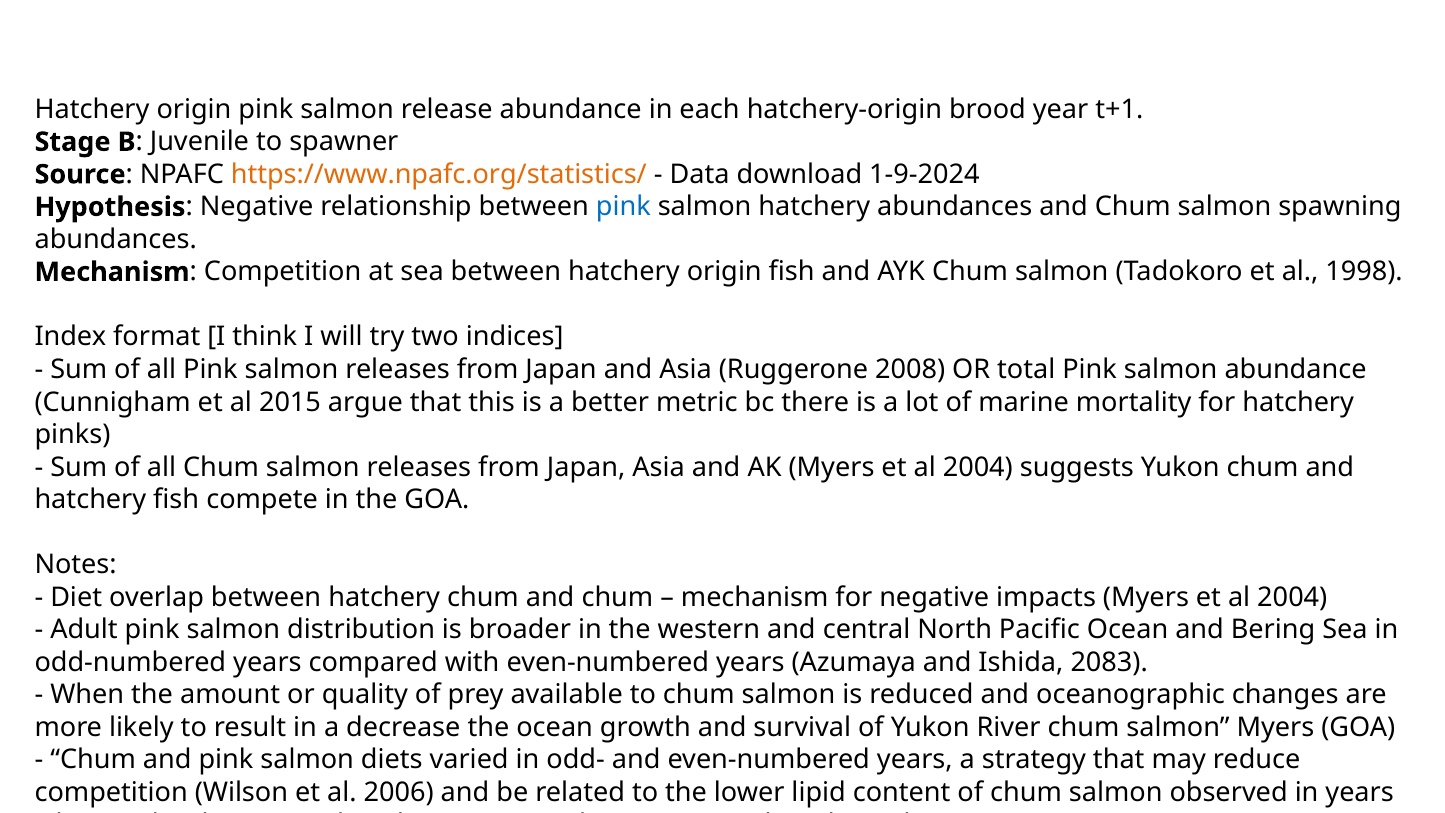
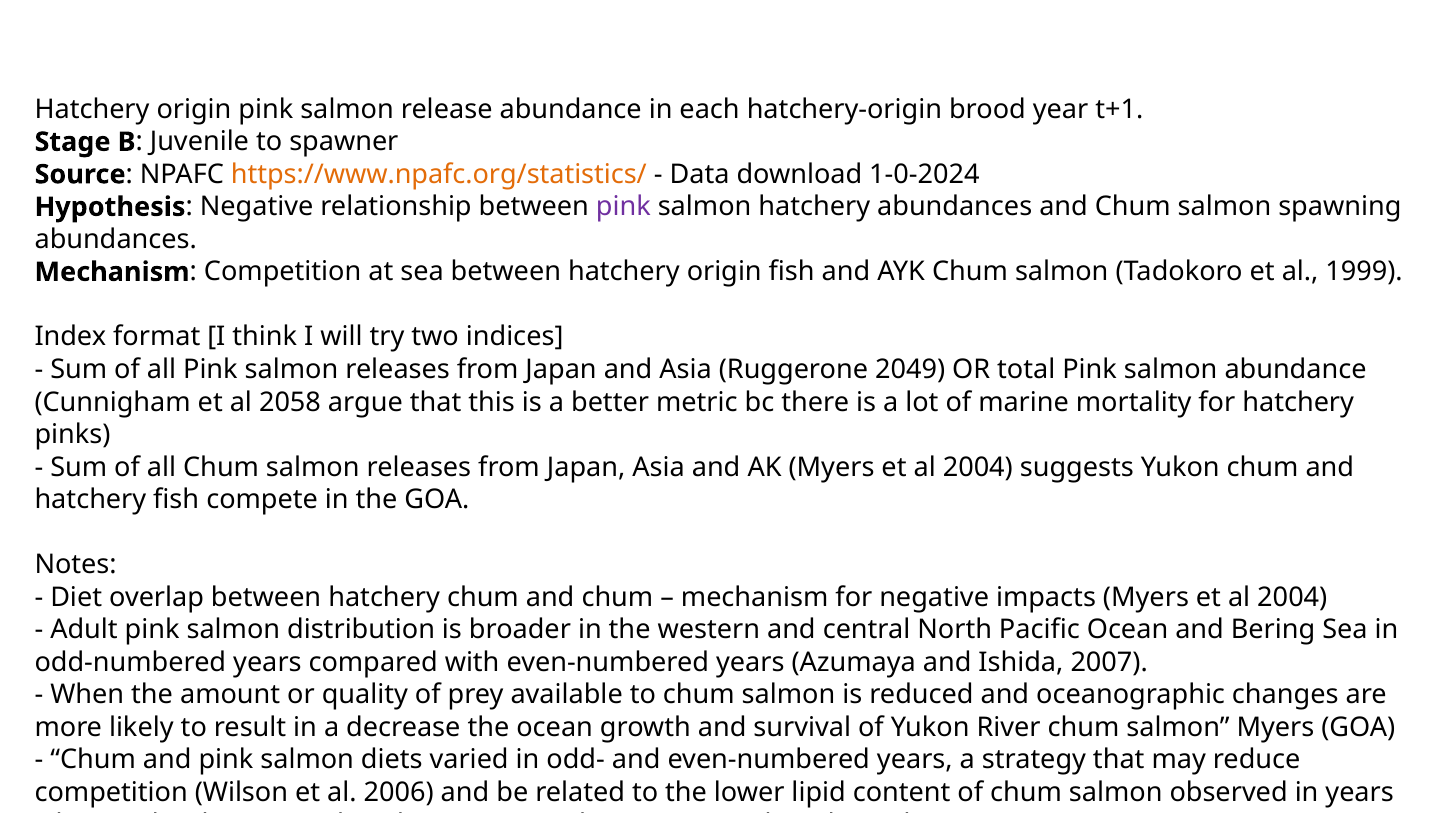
1-9-2024: 1-9-2024 -> 1-0-2024
pink at (623, 207) colour: blue -> purple
1998: 1998 -> 1999
2008: 2008 -> 2049
2015: 2015 -> 2058
2083: 2083 -> 2007
